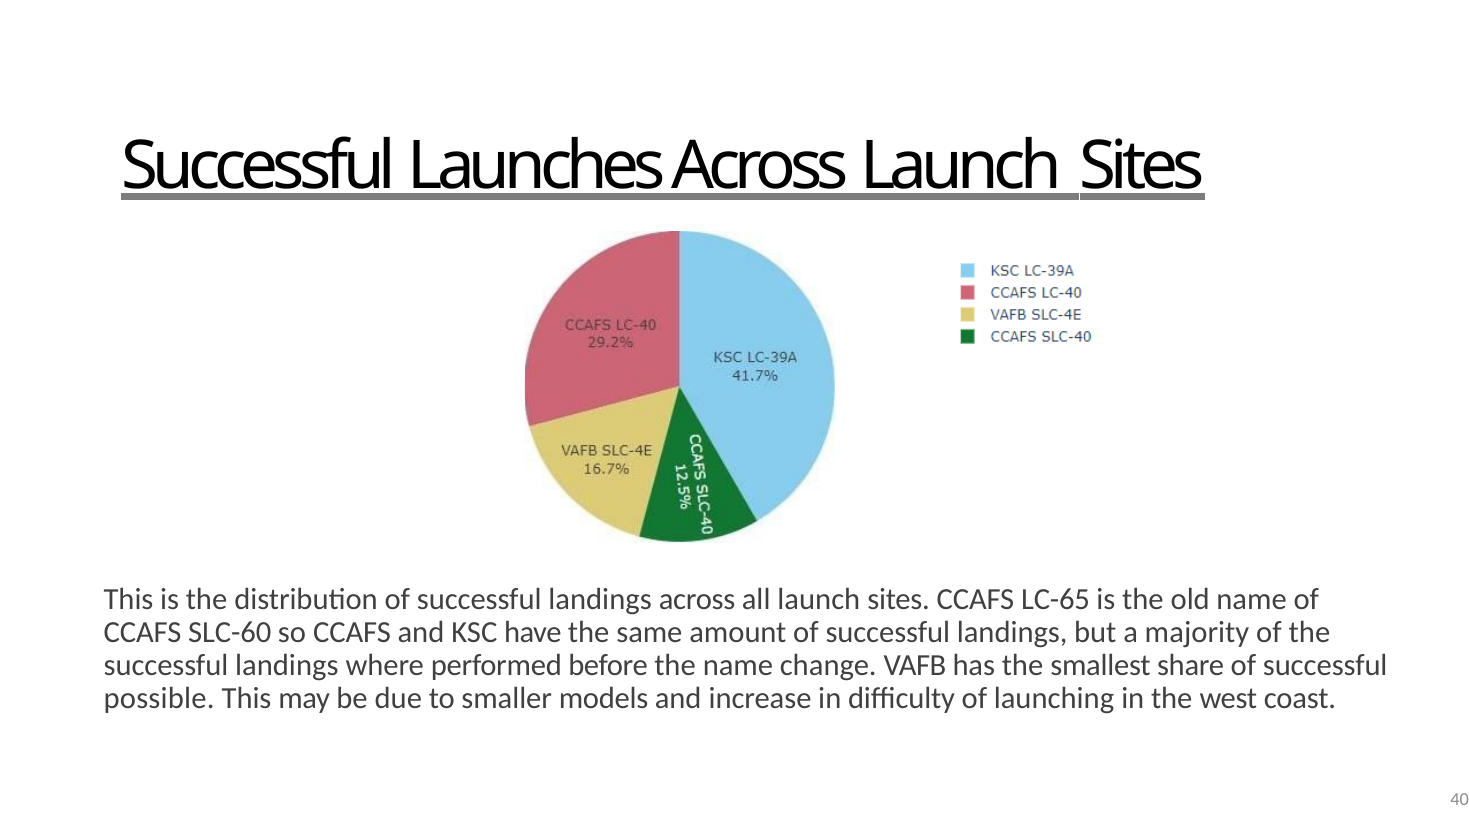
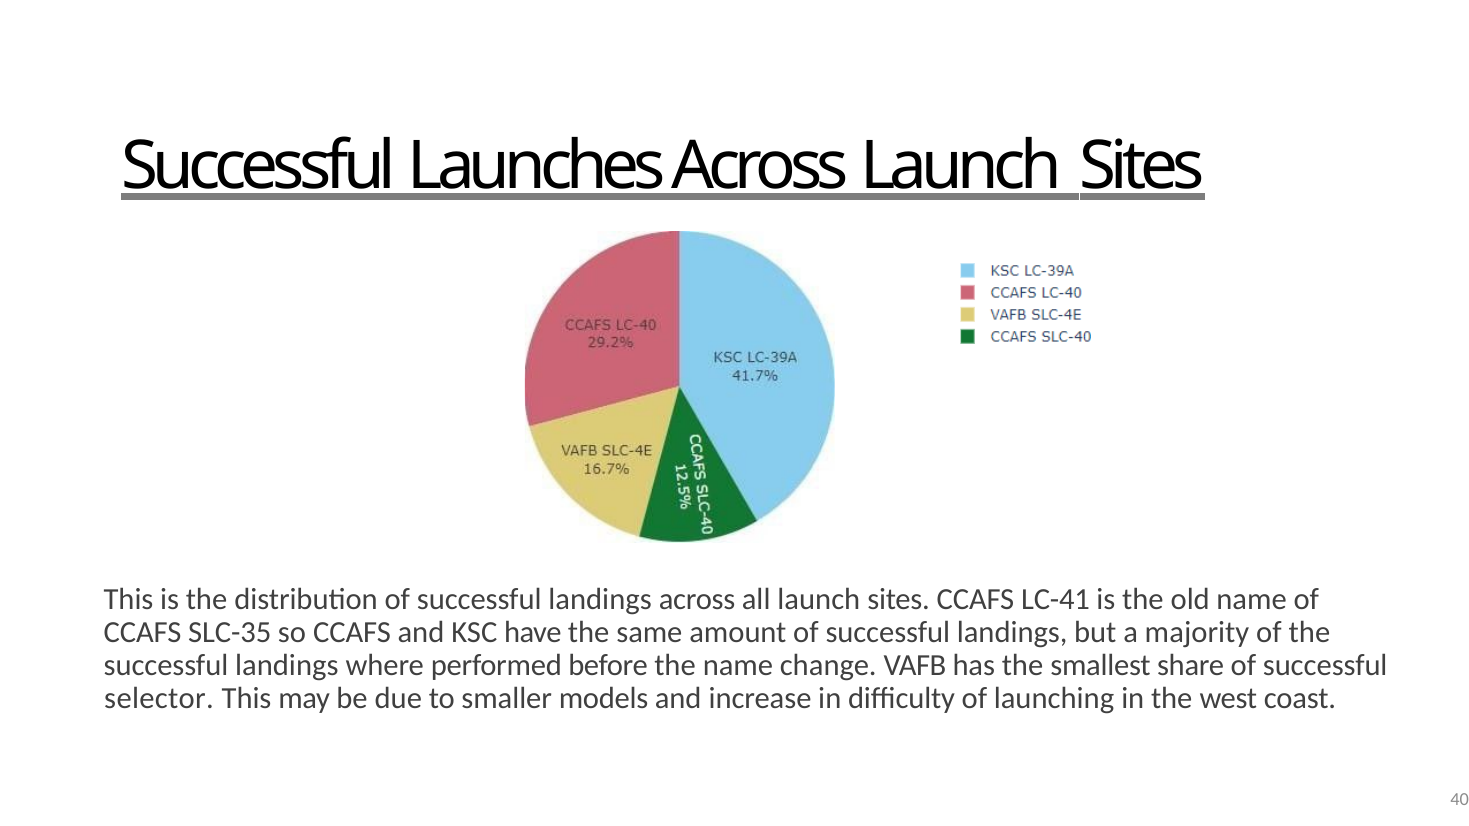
LC-65: LC-65 -> LC-41
SLC-60: SLC-60 -> SLC-35
possible: possible -> selector
